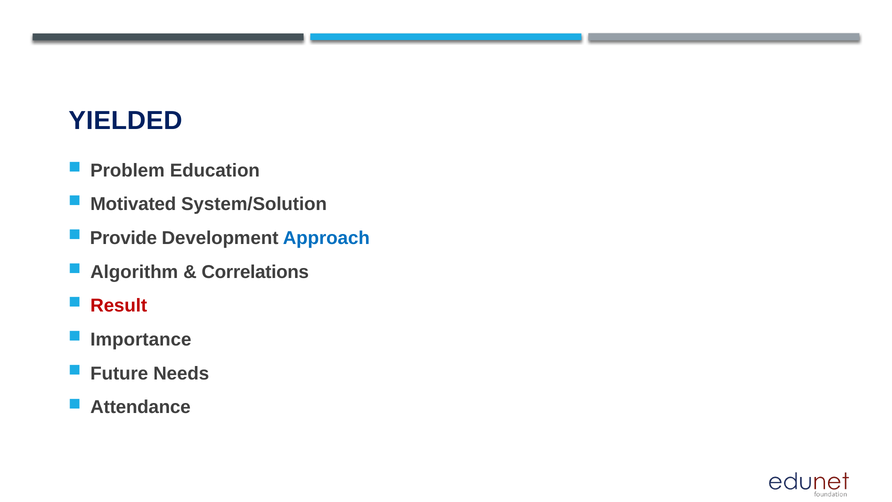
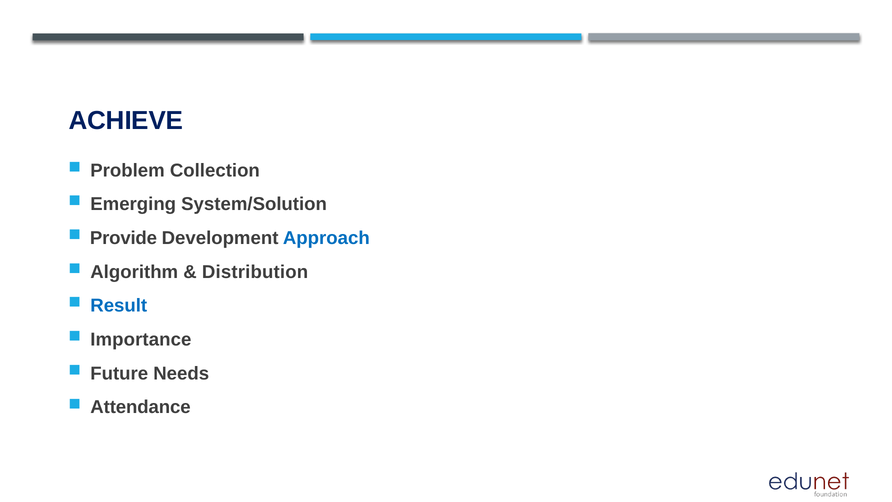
YIELDED: YIELDED -> ACHIEVE
Education: Education -> Collection
Motivated: Motivated -> Emerging
Correlations: Correlations -> Distribution
Result colour: red -> blue
